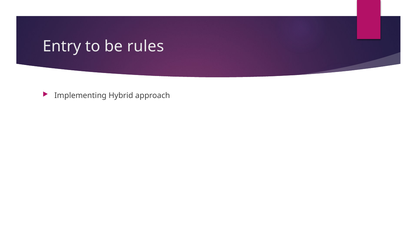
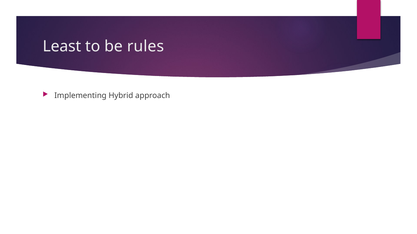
Entry: Entry -> Least
